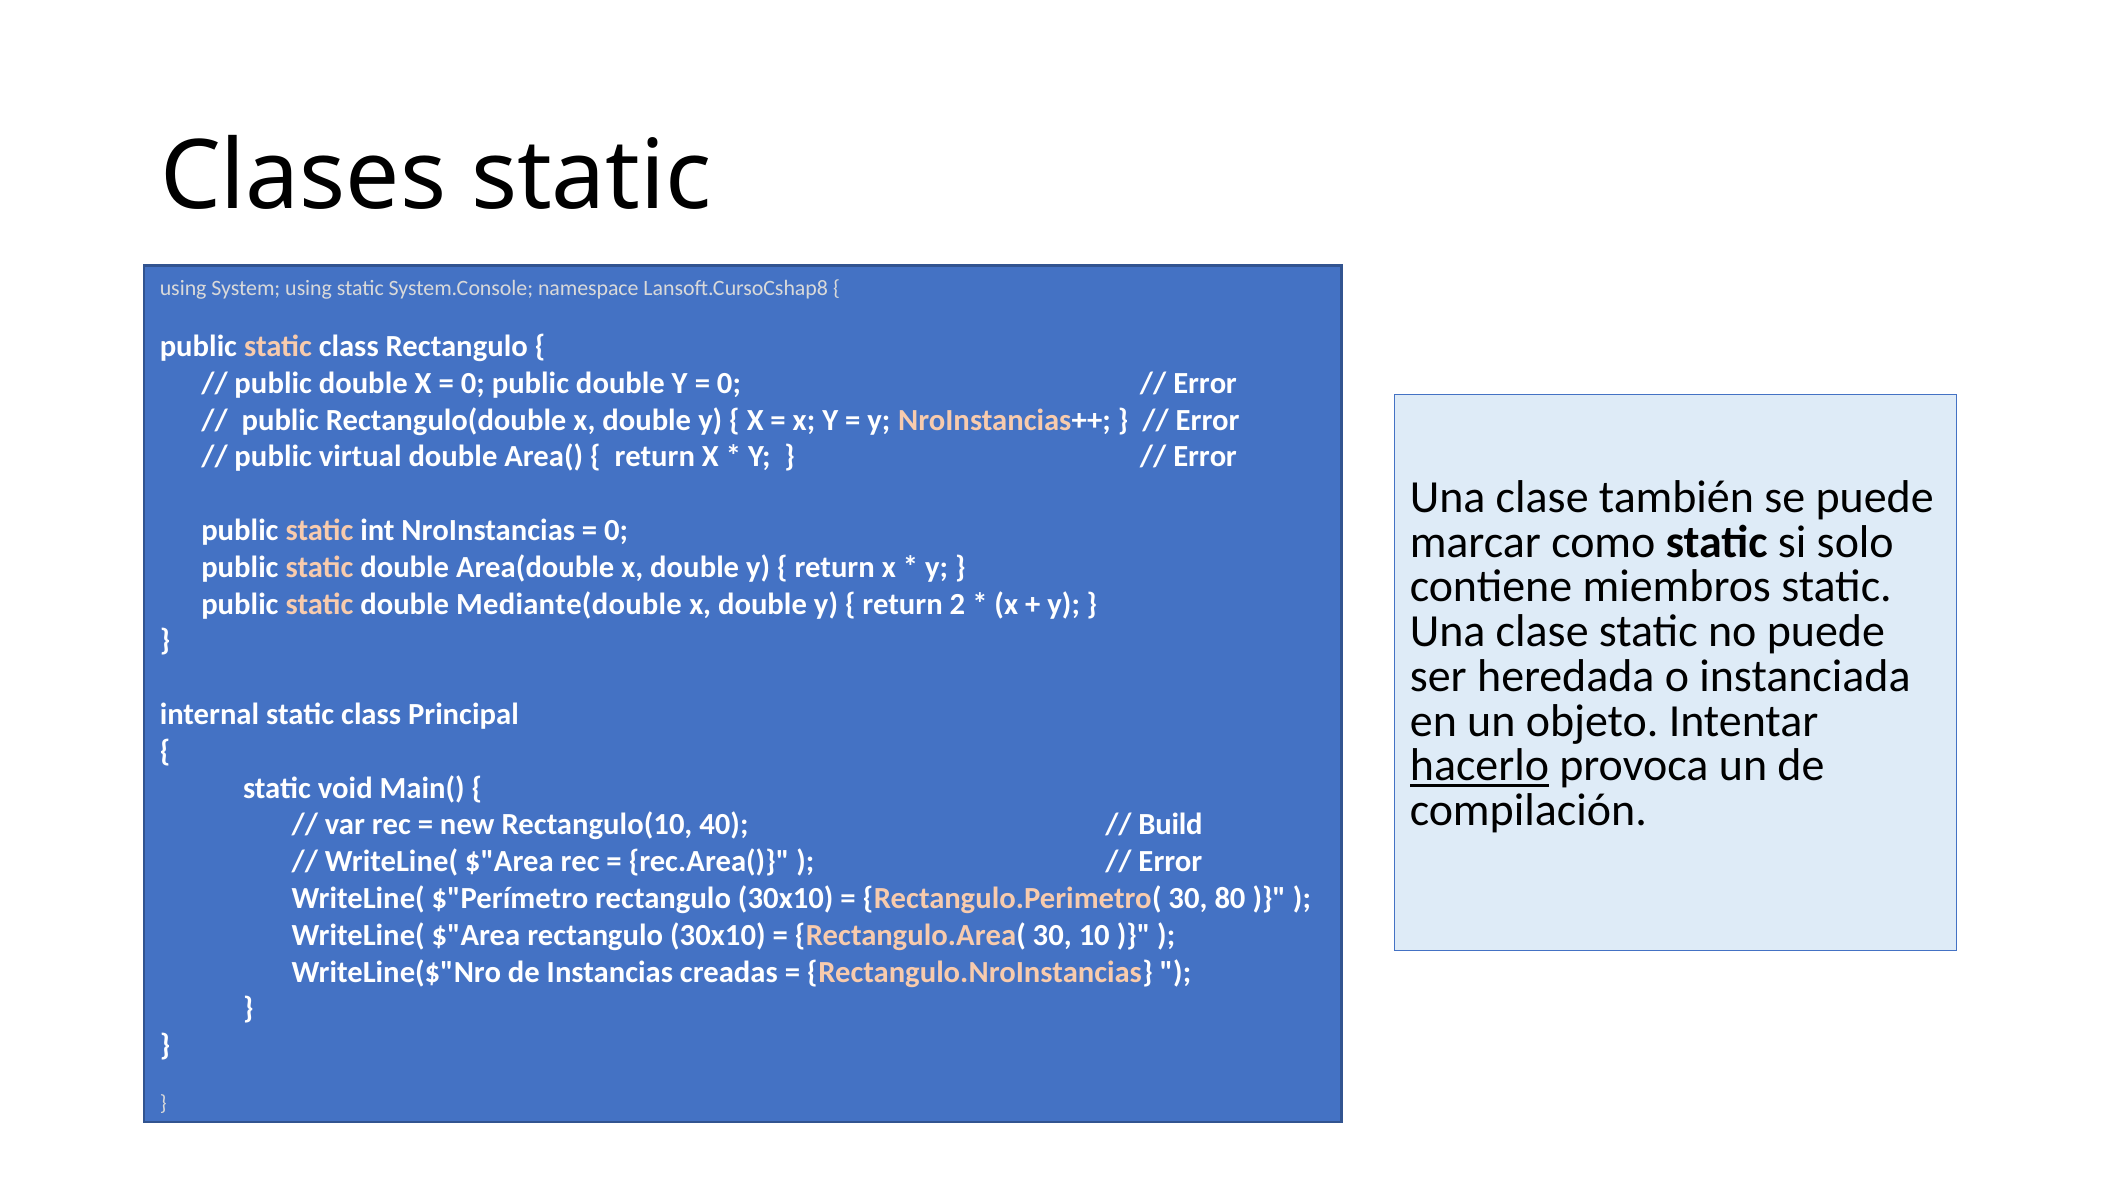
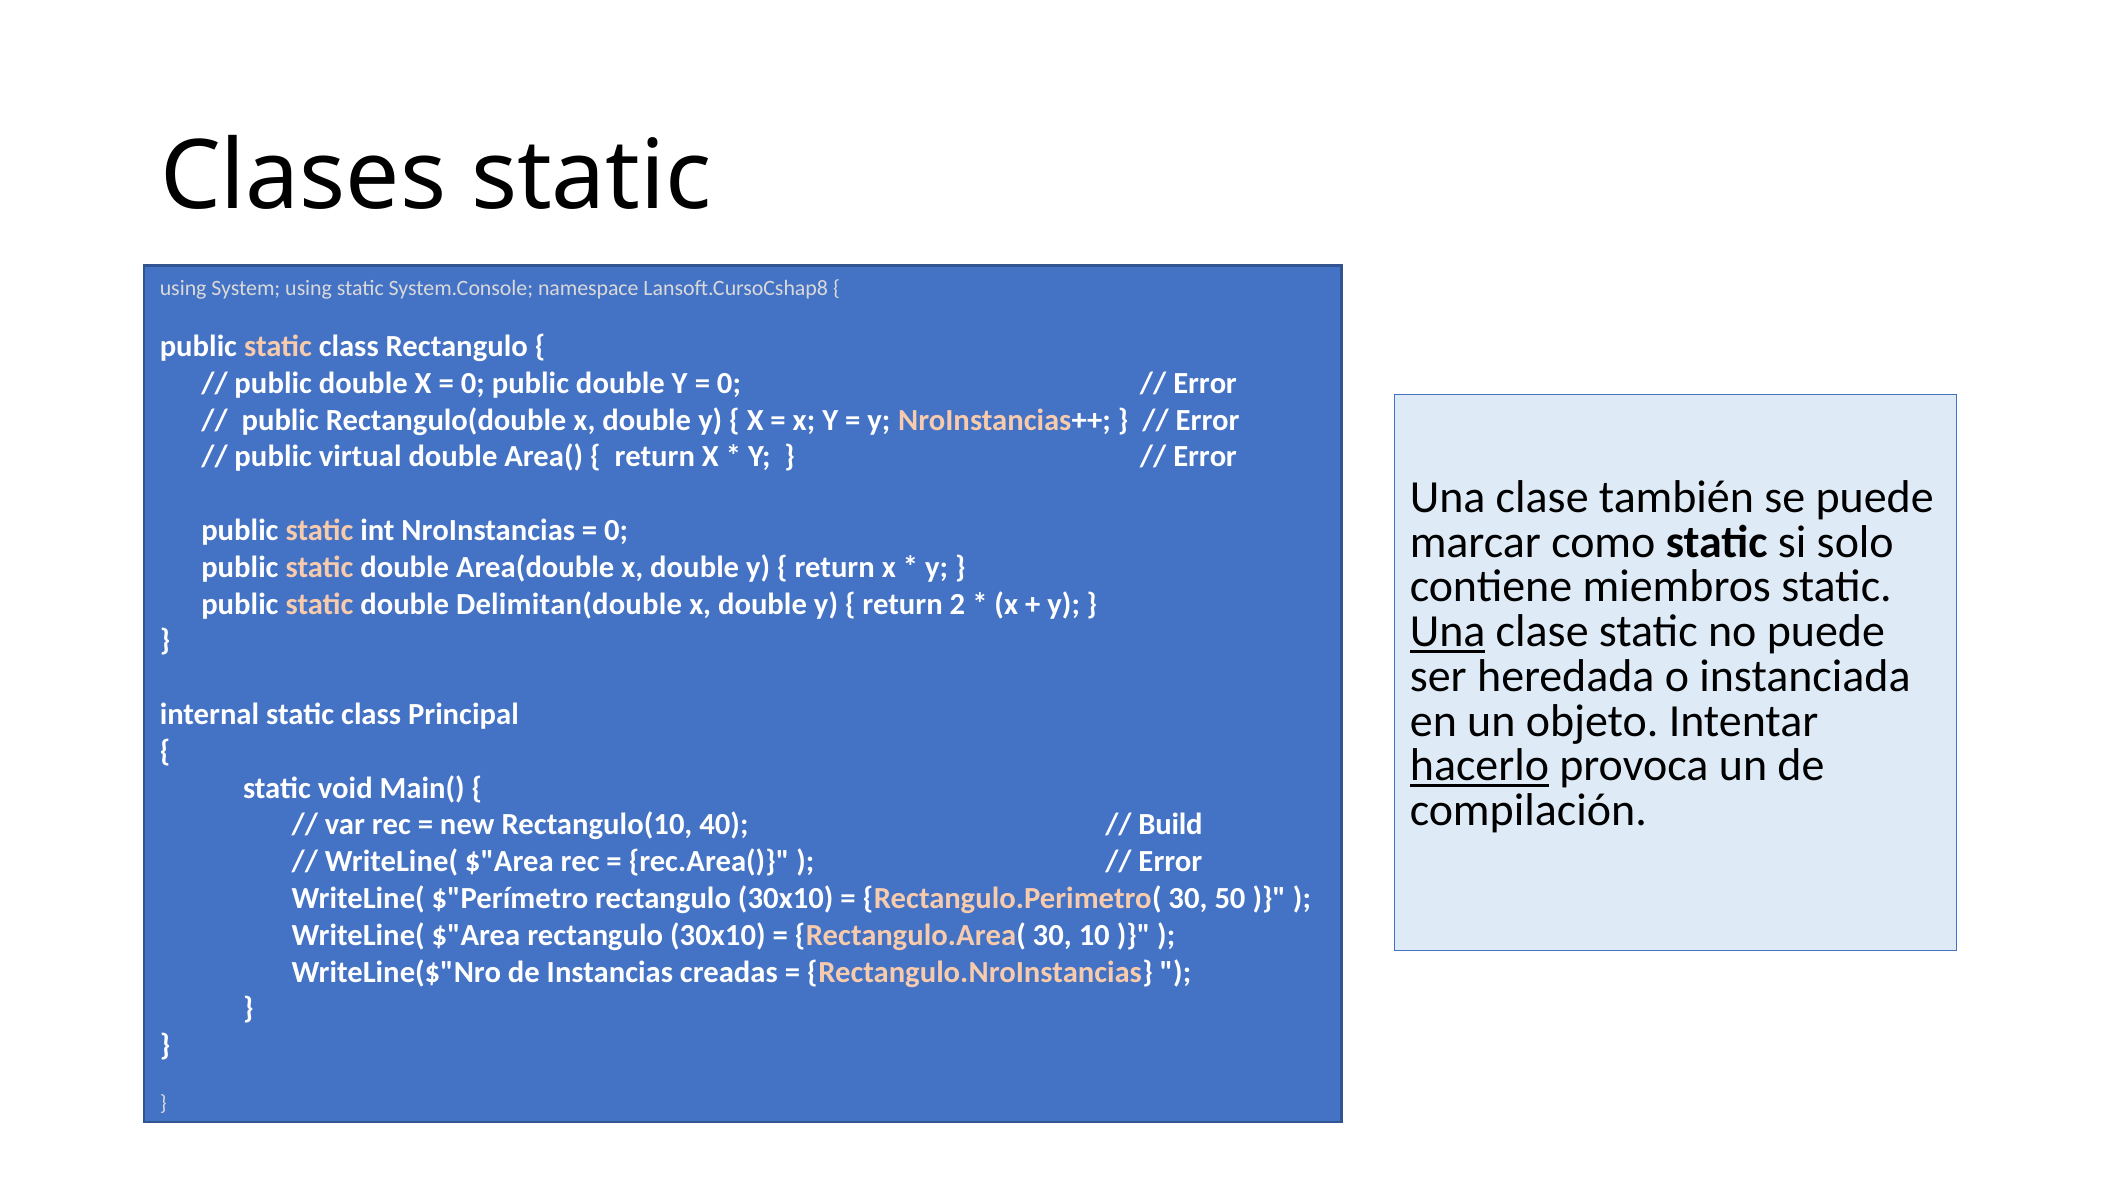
Mediante(double: Mediante(double -> Delimitan(double
Una at (1448, 631) underline: none -> present
80: 80 -> 50
